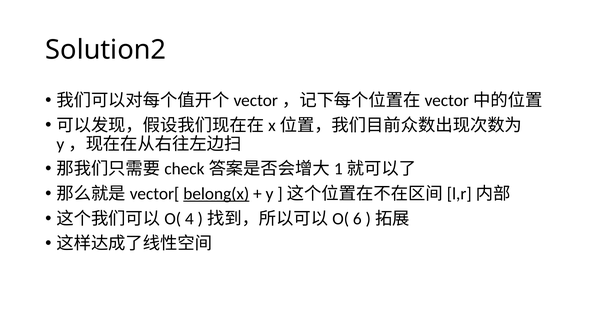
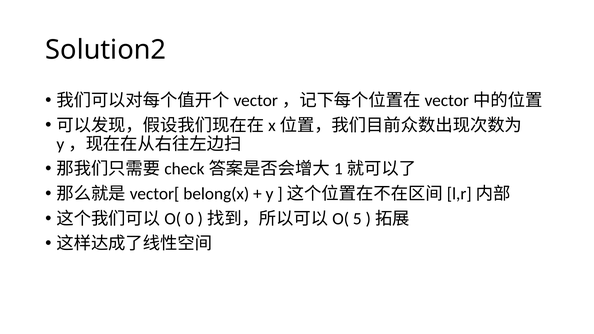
belong(x underline: present -> none
4: 4 -> 0
6: 6 -> 5
